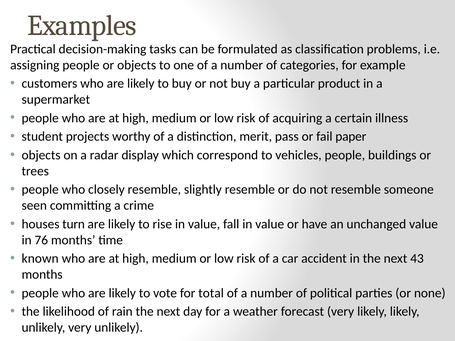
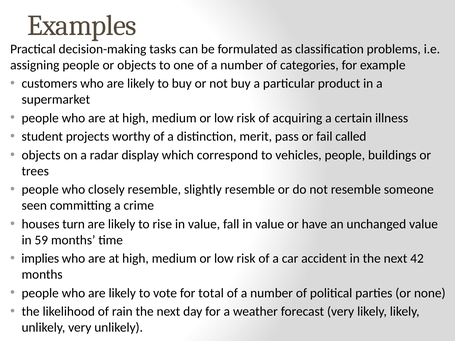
paper: paper -> called
76: 76 -> 59
known: known -> implies
43: 43 -> 42
